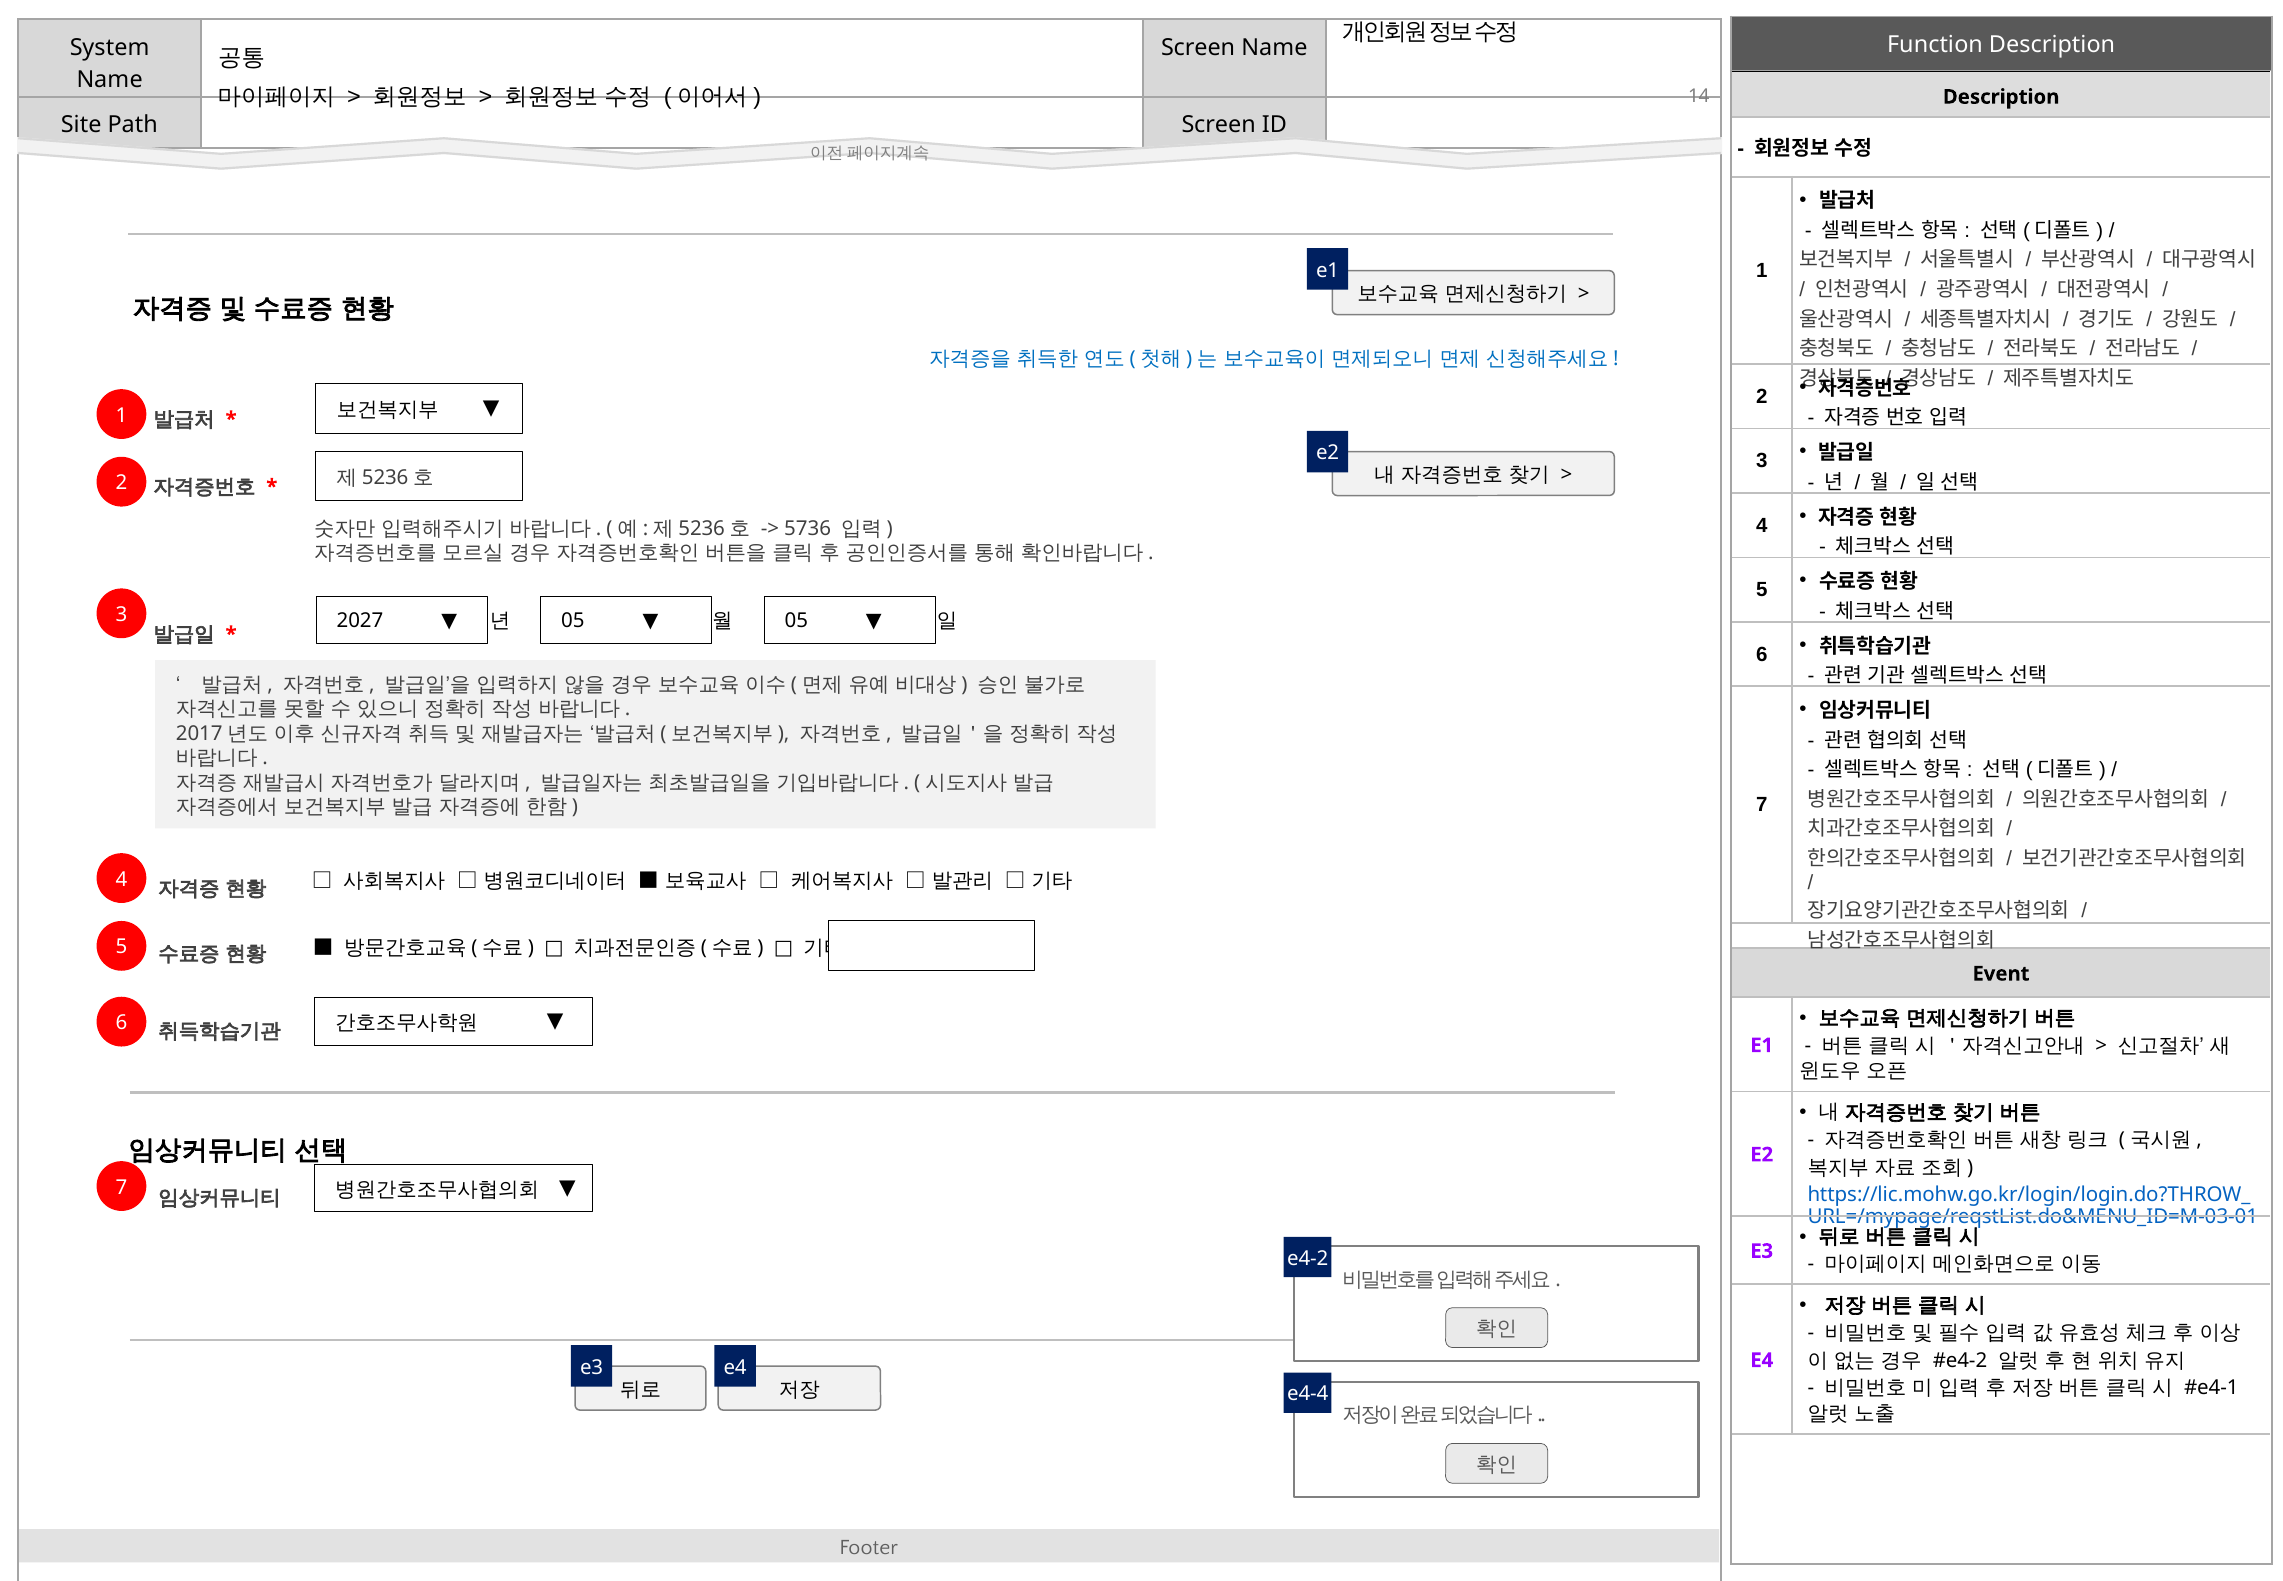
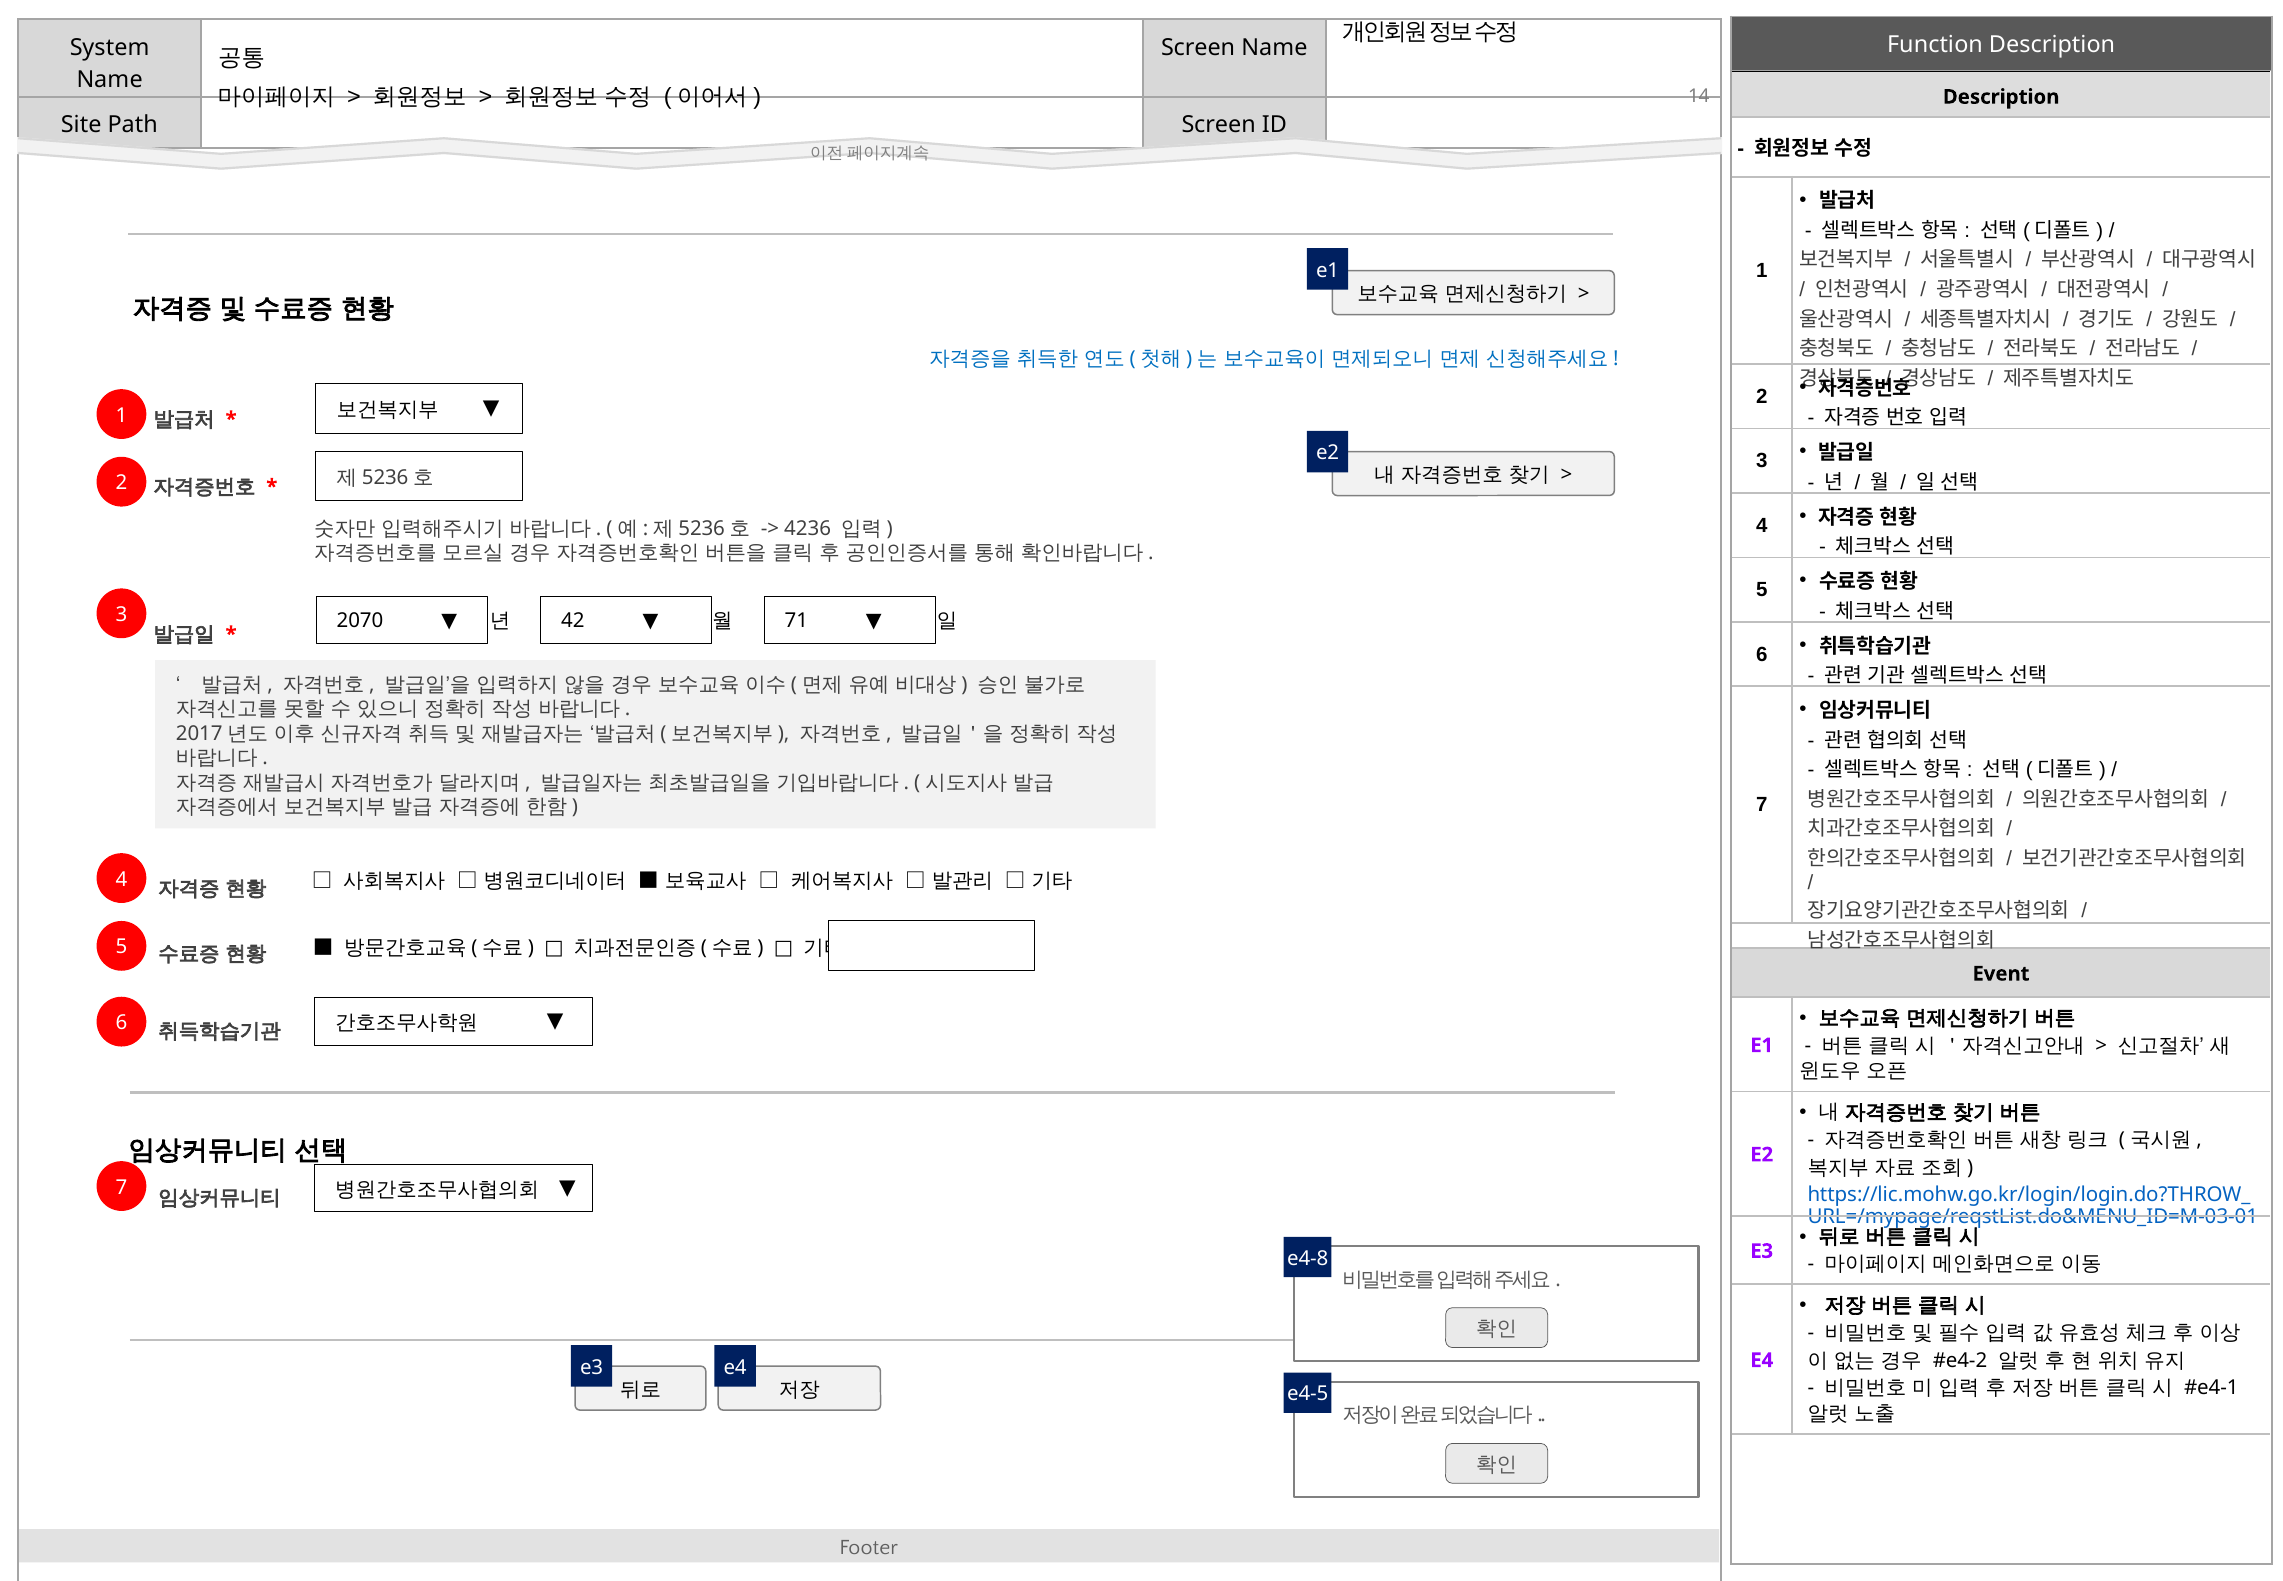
5736: 5736 -> 4236
2027: 2027 -> 2070
05 at (573, 621): 05 -> 42
05 at (796, 621): 05 -> 71
e4-2: e4-2 -> e4-8
e4-4: e4-4 -> e4-5
